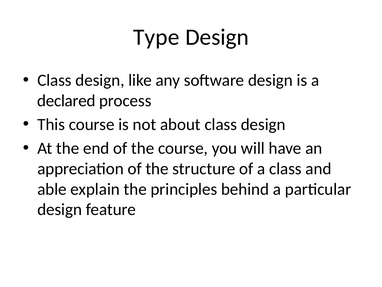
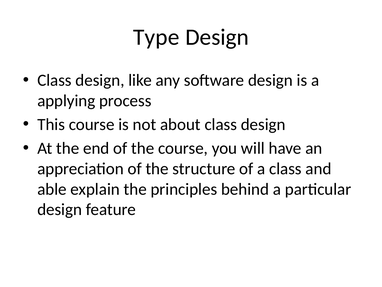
declared: declared -> applying
